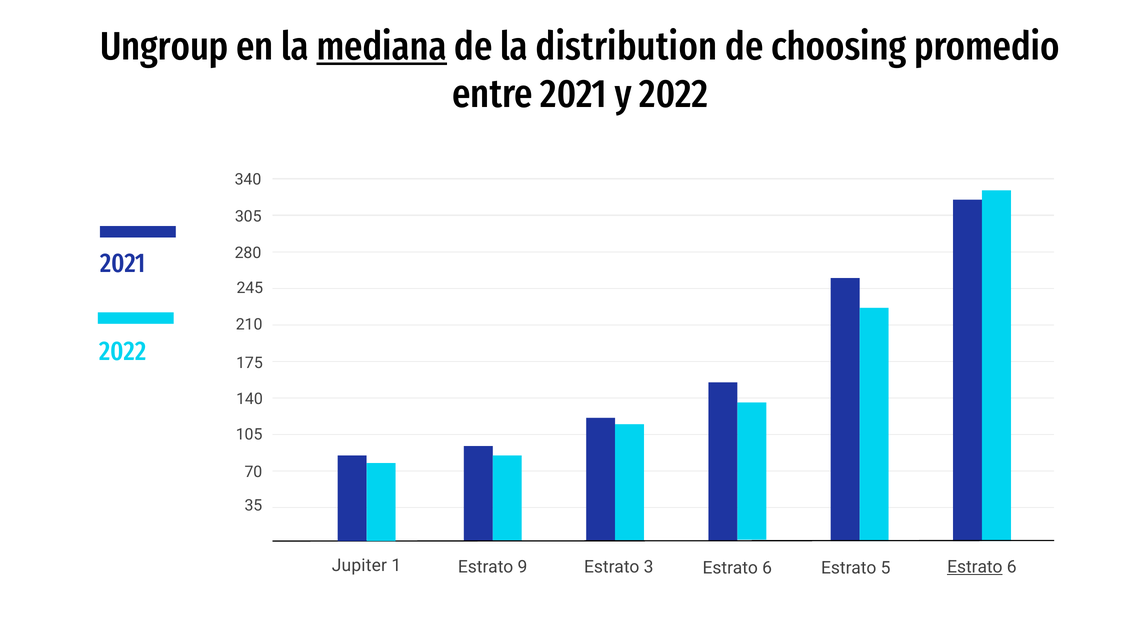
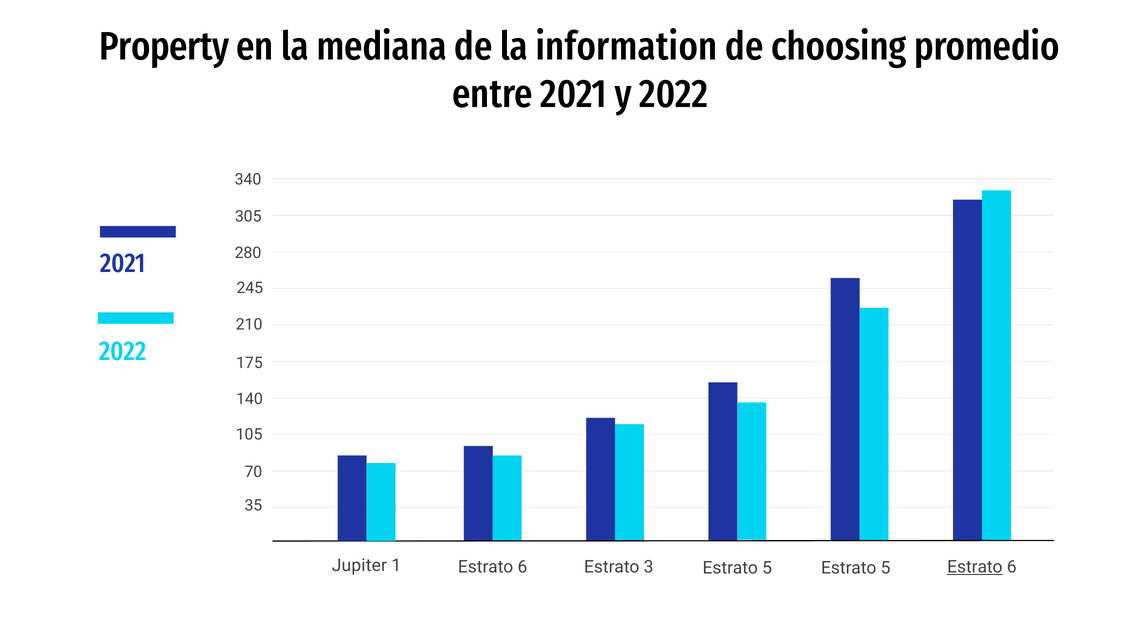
Ungroup: Ungroup -> Property
mediana underline: present -> none
distribution: distribution -> information
1 Estrato 9: 9 -> 6
3 Estrato 6: 6 -> 5
